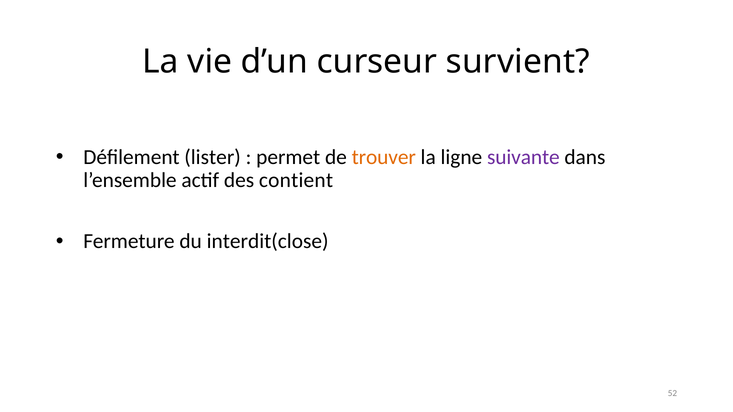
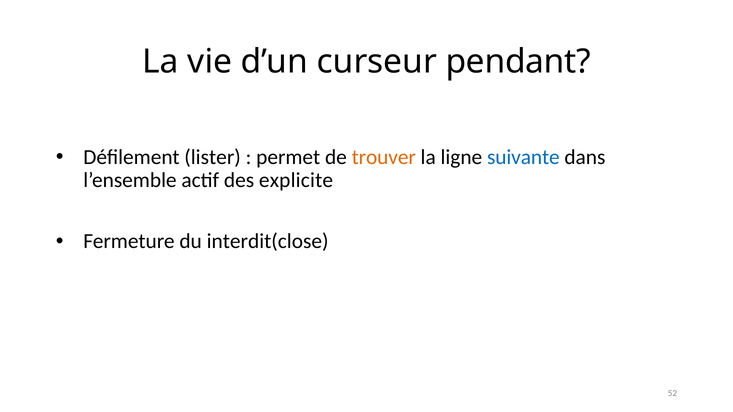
survient: survient -> pendant
suivante colour: purple -> blue
contient: contient -> explicite
